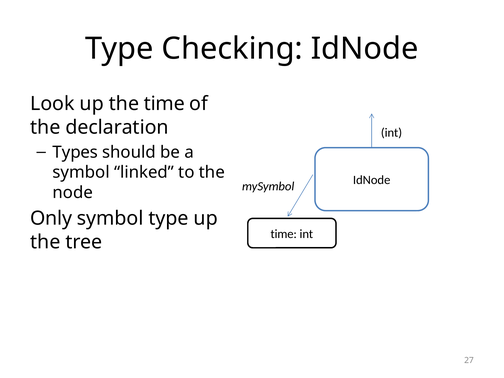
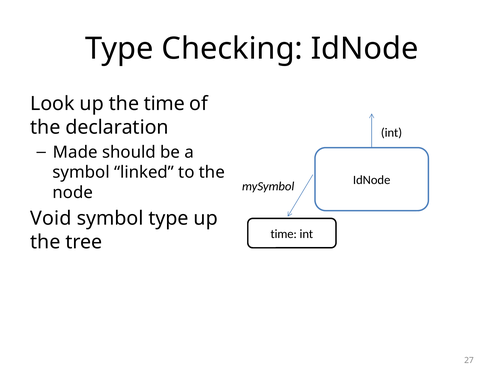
Types: Types -> Made
Only: Only -> Void
